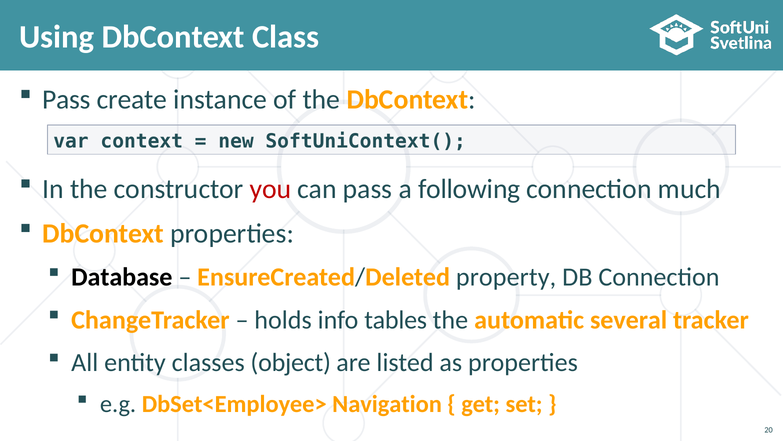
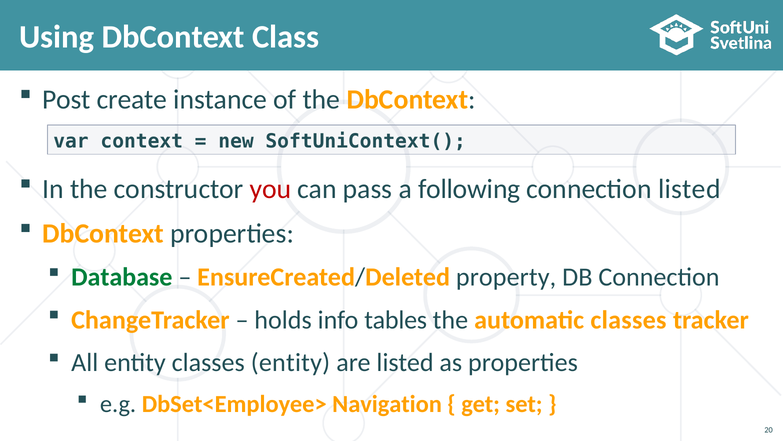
Pass at (67, 99): Pass -> Post
connection much: much -> listed
Database colour: black -> green
automatic several: several -> classes
classes object: object -> entity
